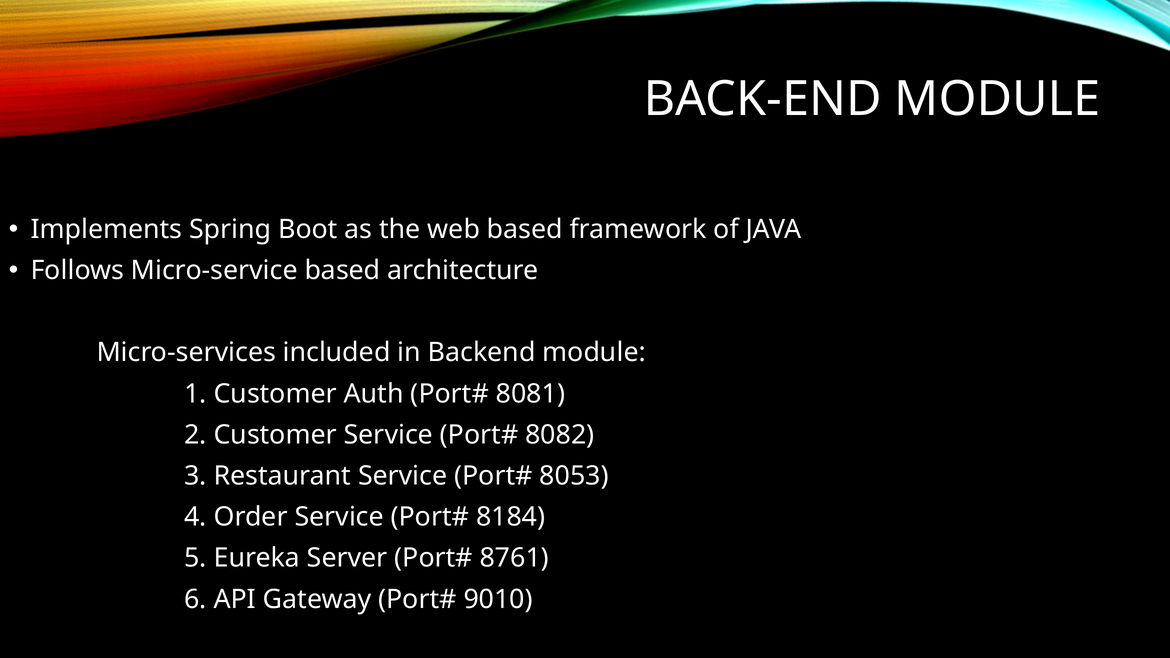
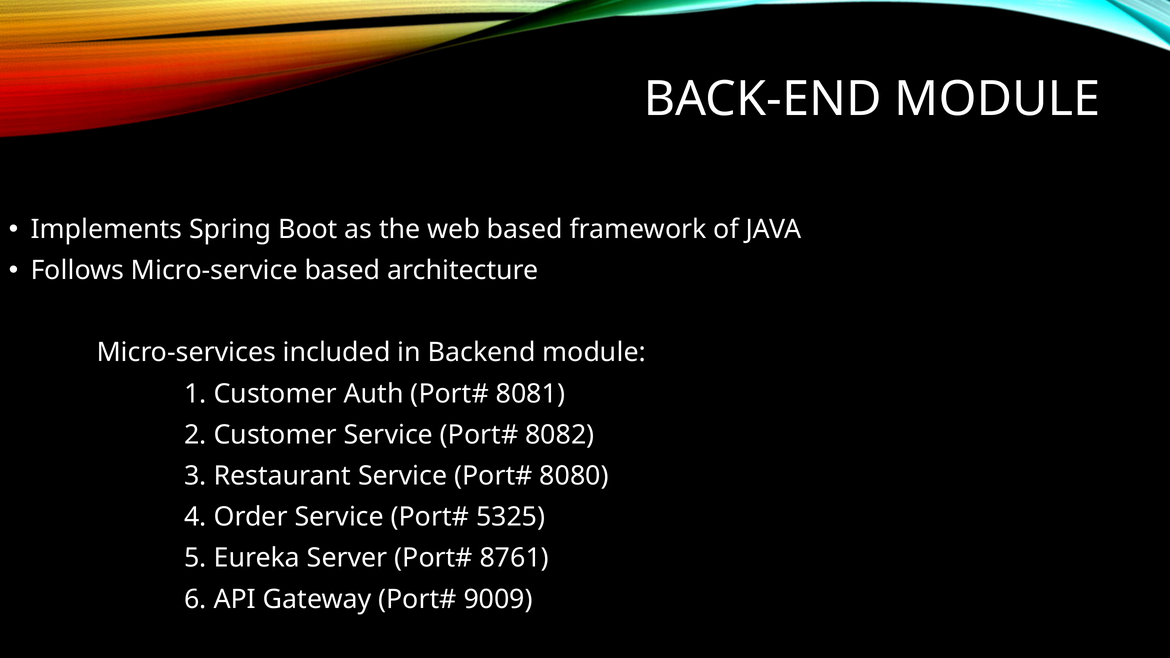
8053: 8053 -> 8080
8184: 8184 -> 5325
9010: 9010 -> 9009
